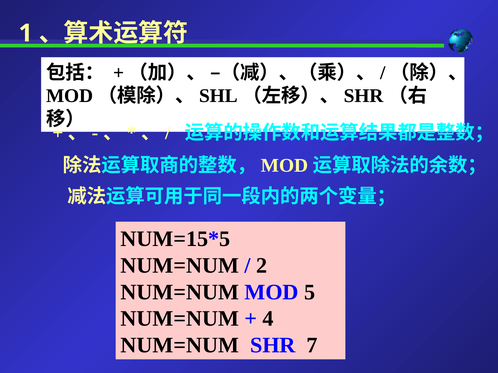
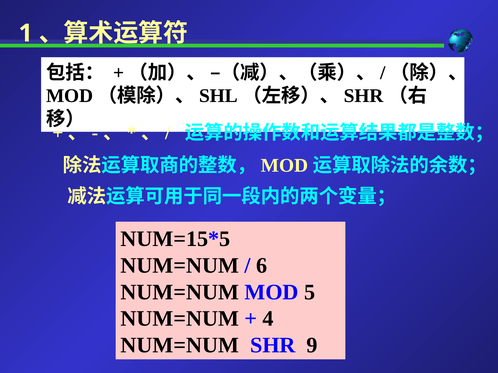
2: 2 -> 6
7: 7 -> 9
